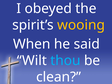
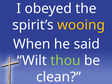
thou colour: light blue -> light green
